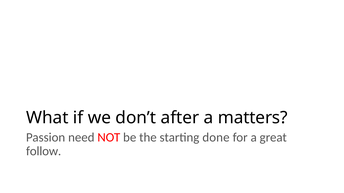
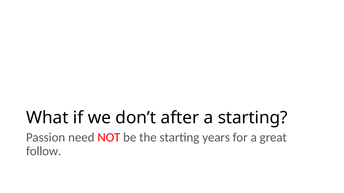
a matters: matters -> starting
done: done -> years
